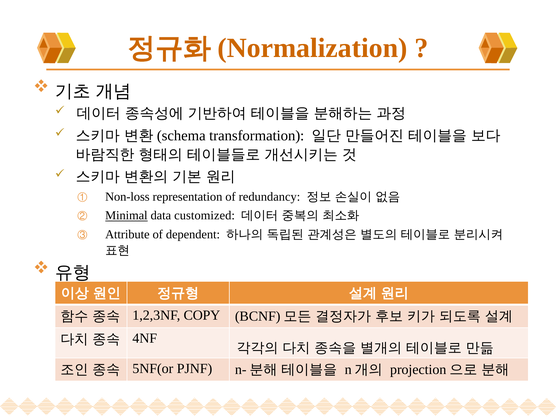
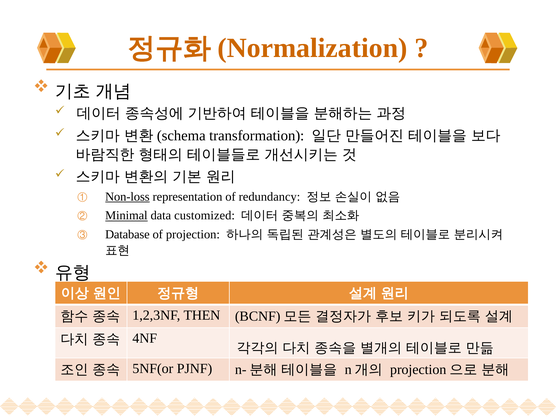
Non-loss underline: none -> present
Attribute: Attribute -> Database
dependent: dependent -> projection
COPY: COPY -> THEN
